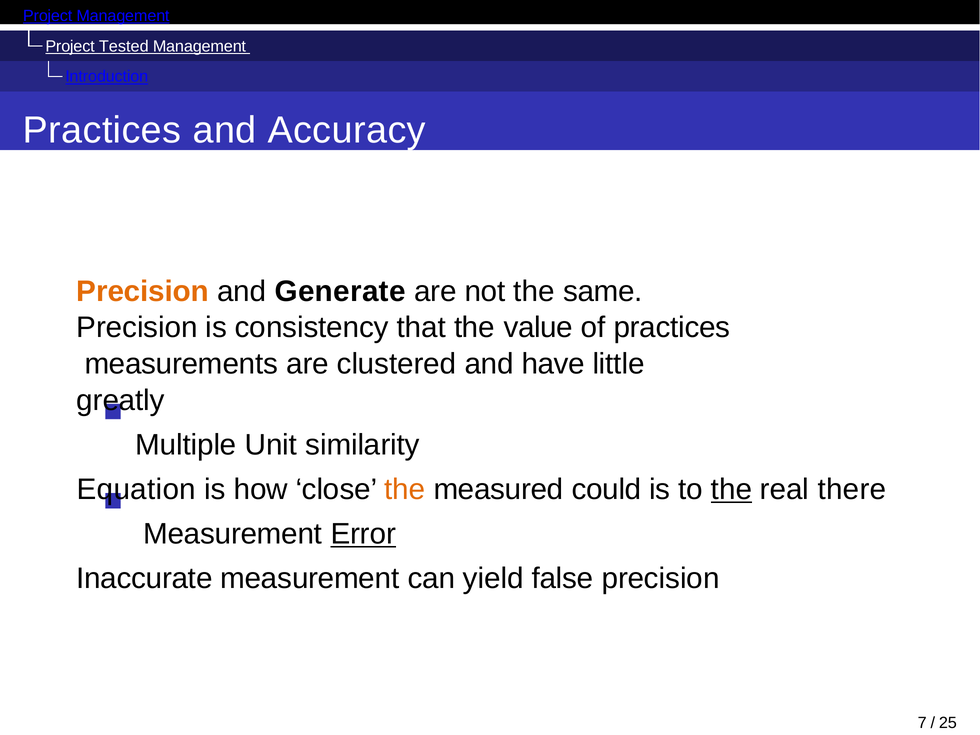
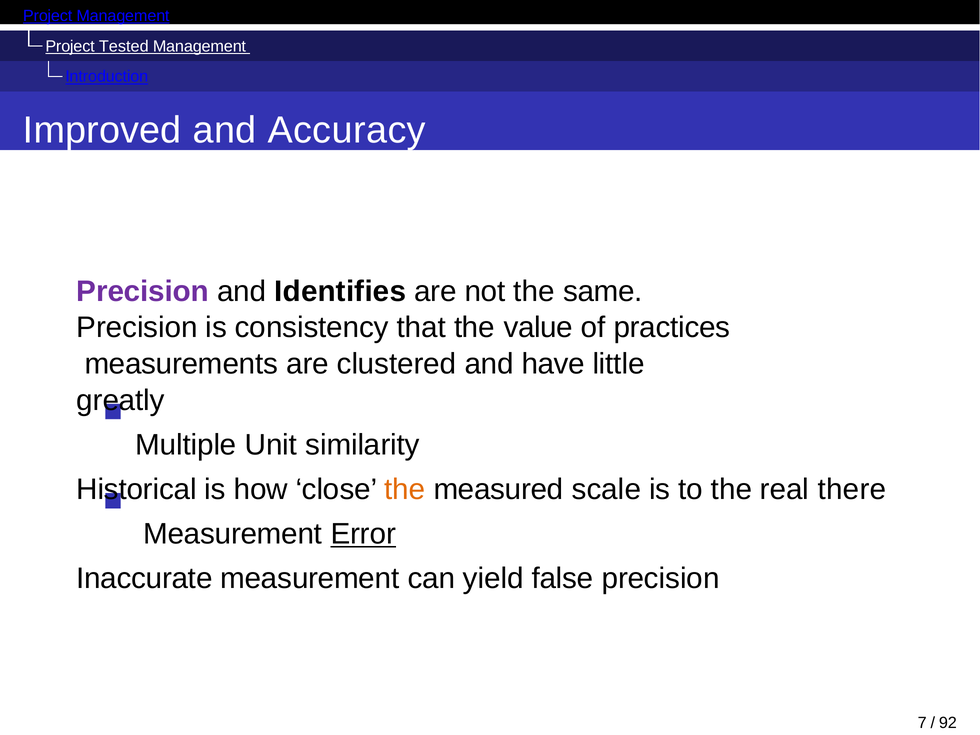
Practices at (102, 130): Practices -> Improved
Precision at (143, 292) colour: orange -> purple
Generate: Generate -> Identifies
Equation: Equation -> Historical
could: could -> scale
the at (731, 490) underline: present -> none
25: 25 -> 92
